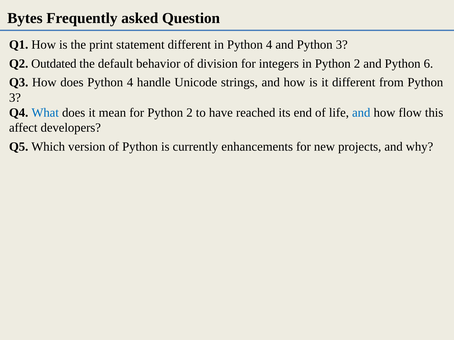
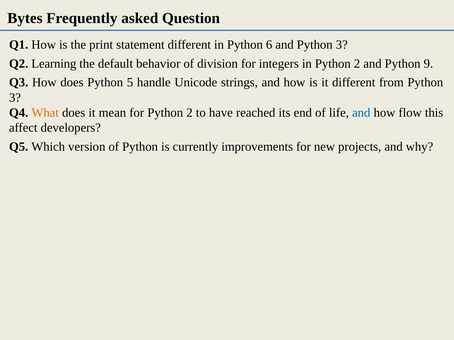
in Python 4: 4 -> 6
Outdated: Outdated -> Learning
6: 6 -> 9
does Python 4: 4 -> 5
What colour: blue -> orange
enhancements: enhancements -> improvements
